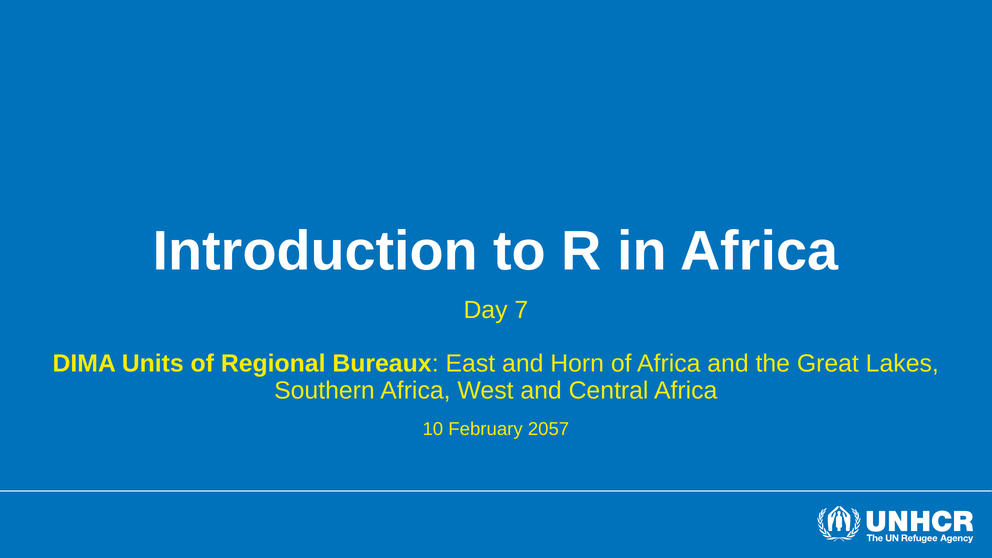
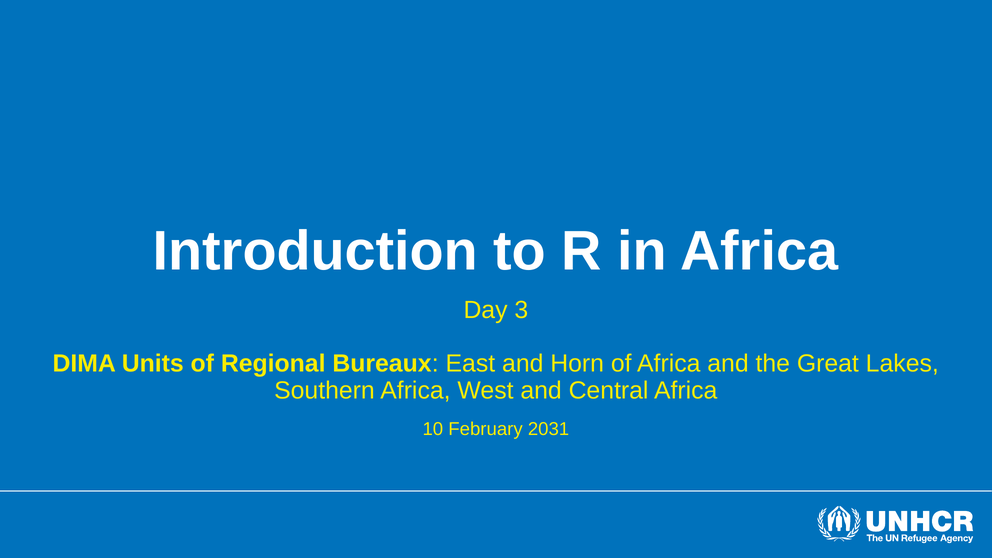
7: 7 -> 3
2057: 2057 -> 2031
